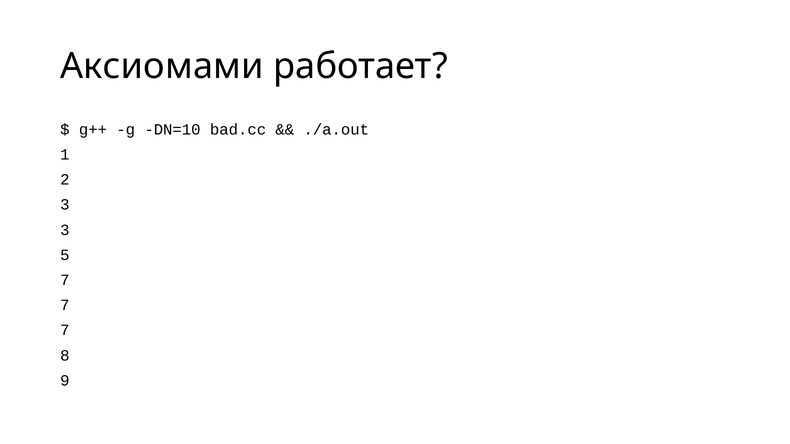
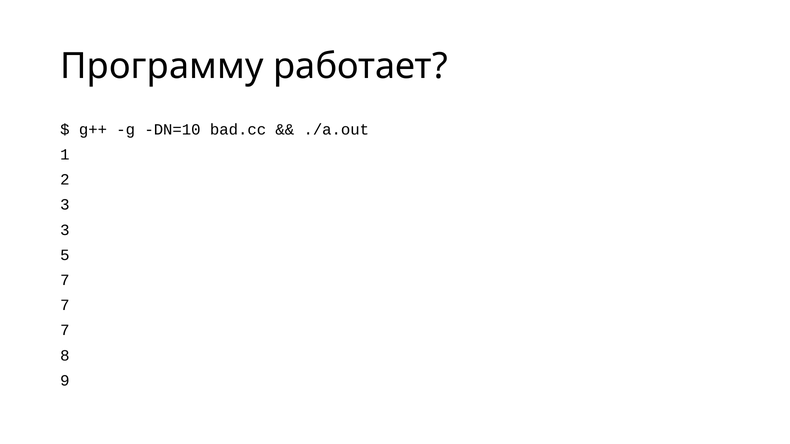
Аксиомами: Аксиомами -> Программу
